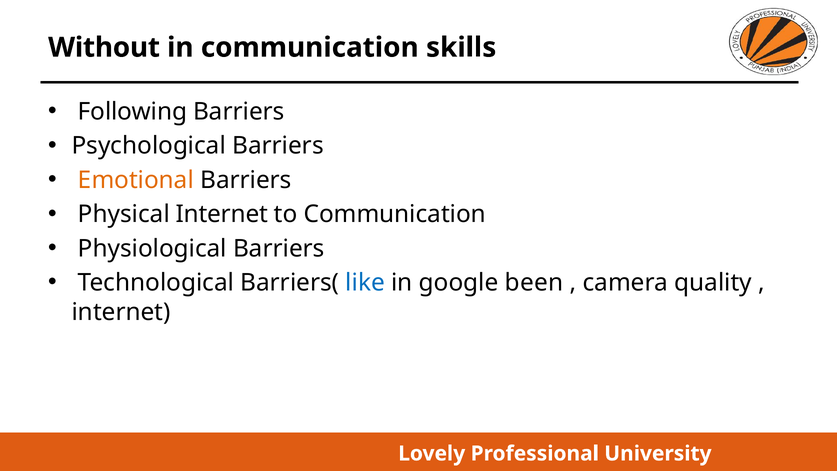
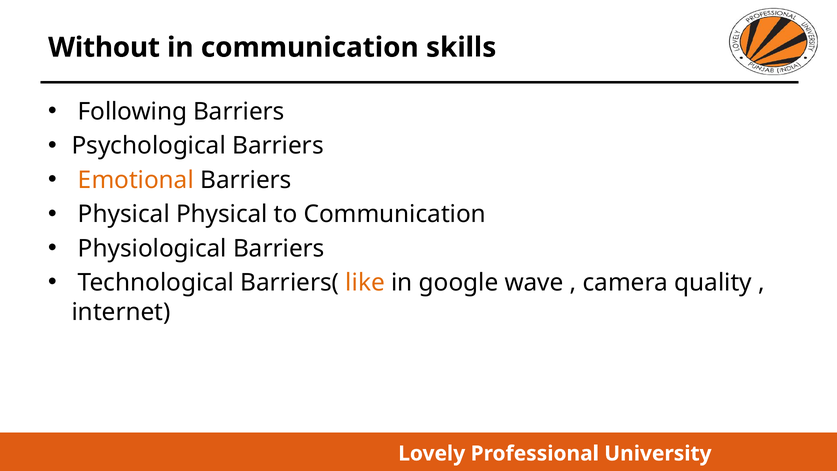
Physical Internet: Internet -> Physical
like colour: blue -> orange
been: been -> wave
